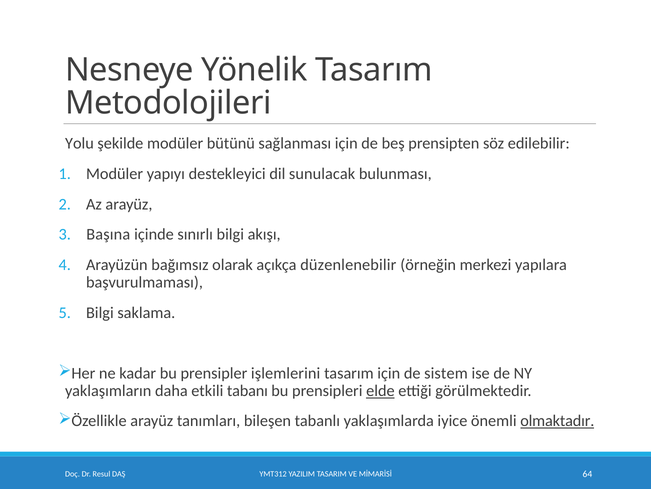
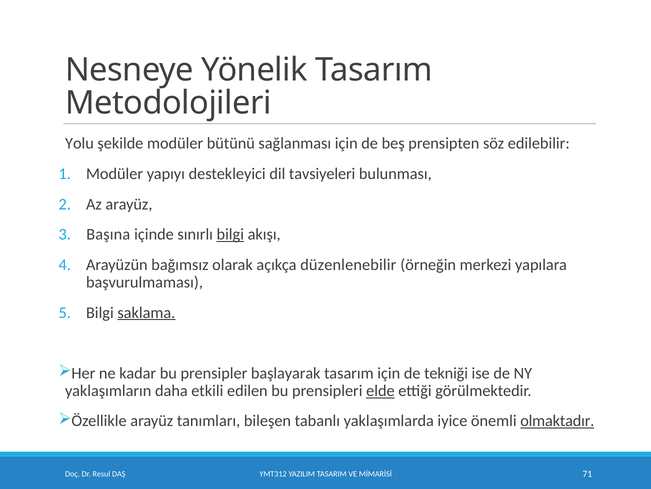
sunulacak: sunulacak -> tavsiyeleri
bilgi at (230, 234) underline: none -> present
saklama underline: none -> present
işlemlerini: işlemlerini -> başlayarak
sistem: sistem -> tekniği
tabanı: tabanı -> edilen
64: 64 -> 71
